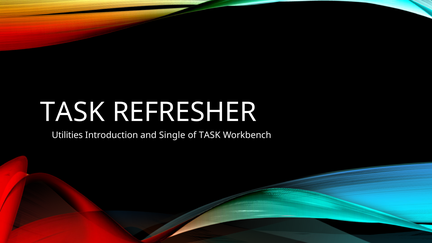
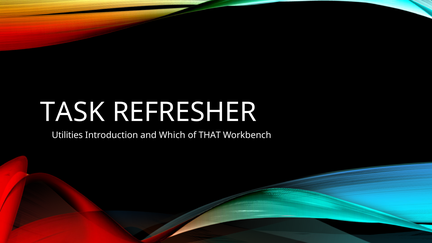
Single: Single -> Which
of TASK: TASK -> THAT
